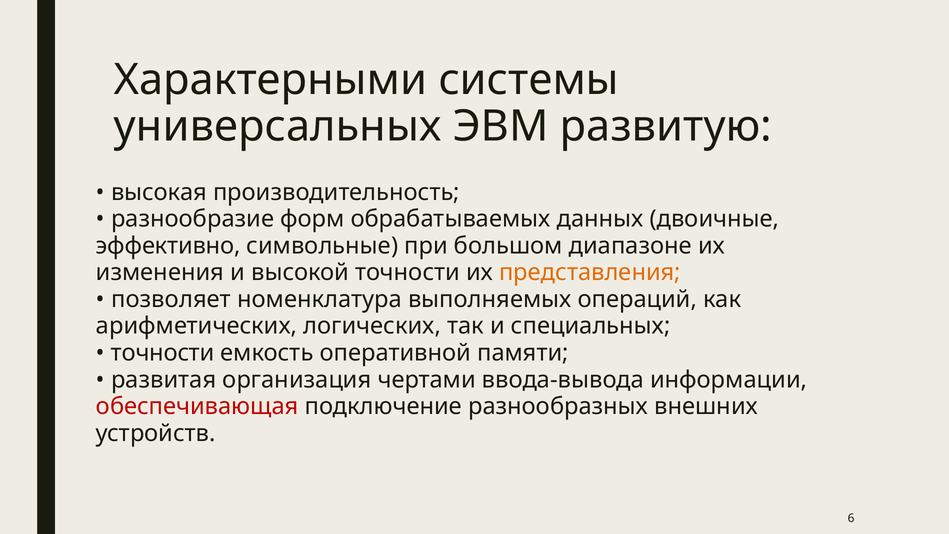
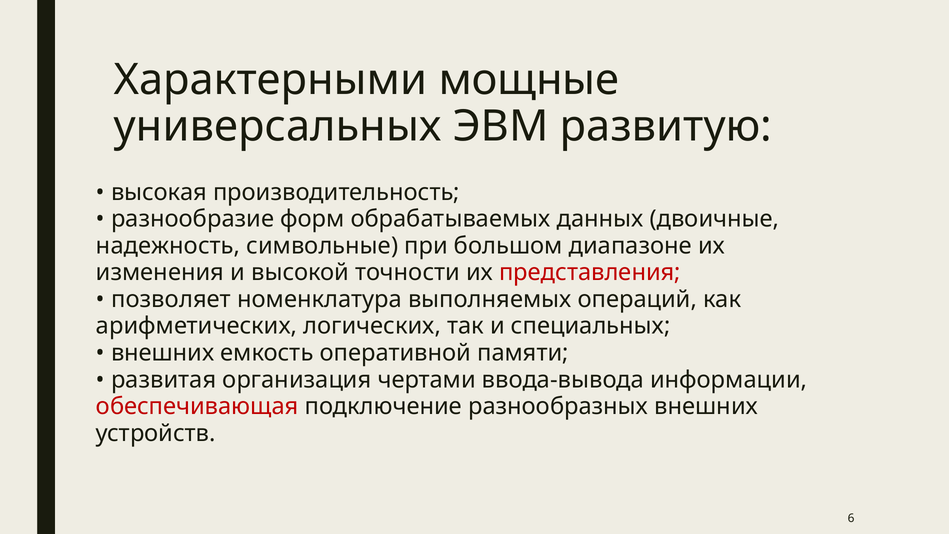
системы: системы -> мощные
эффективно: эффективно -> надежность
представления colour: orange -> red
точности at (163, 353): точности -> внешних
